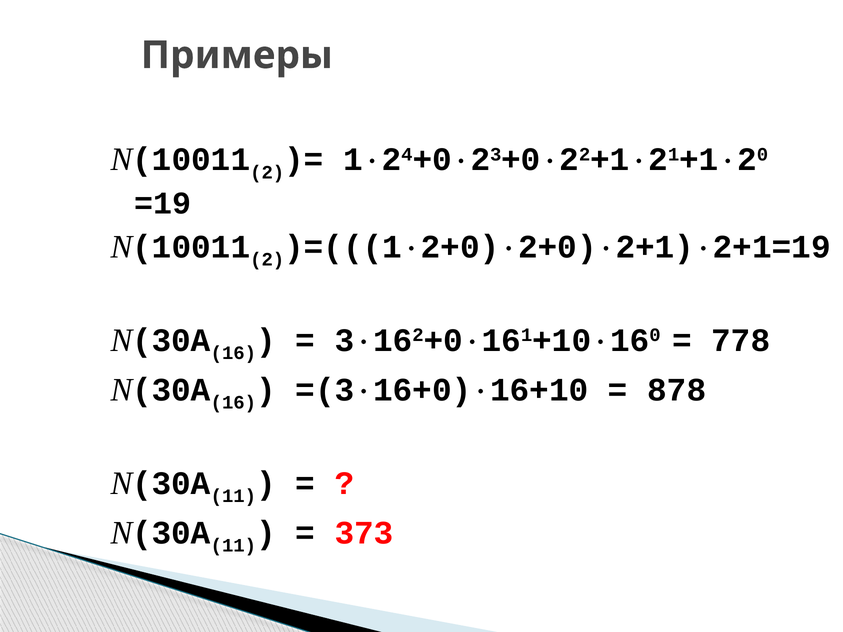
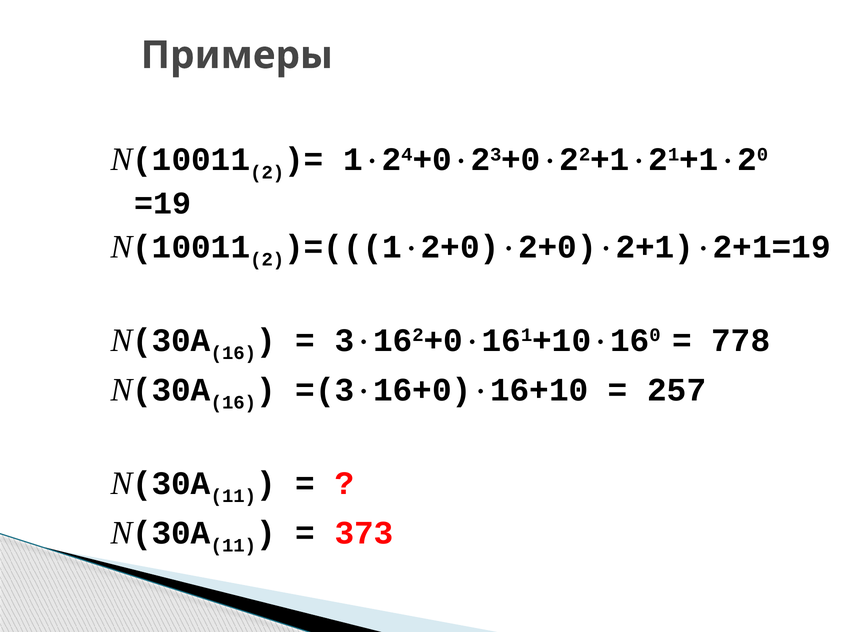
878: 878 -> 257
